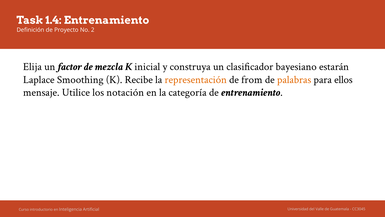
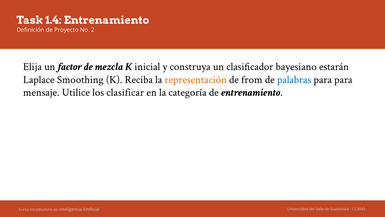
Recibe: Recibe -> Reciba
palabras colour: orange -> blue
para ellos: ellos -> para
notación: notación -> clasificar
